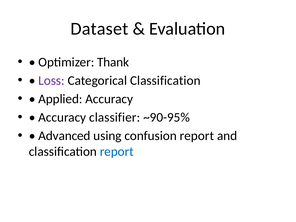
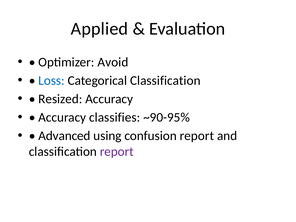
Dataset: Dataset -> Applied
Thank: Thank -> Avoid
Loss colour: purple -> blue
Applied: Applied -> Resized
classifier: classifier -> classifies
report at (117, 152) colour: blue -> purple
